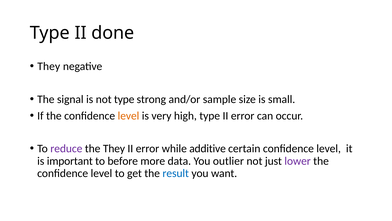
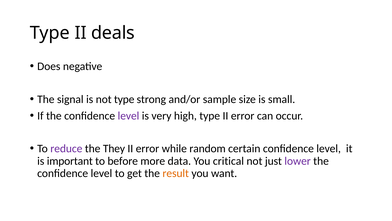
done: done -> deals
They at (49, 66): They -> Does
level at (128, 115) colour: orange -> purple
additive: additive -> random
outlier: outlier -> critical
result colour: blue -> orange
